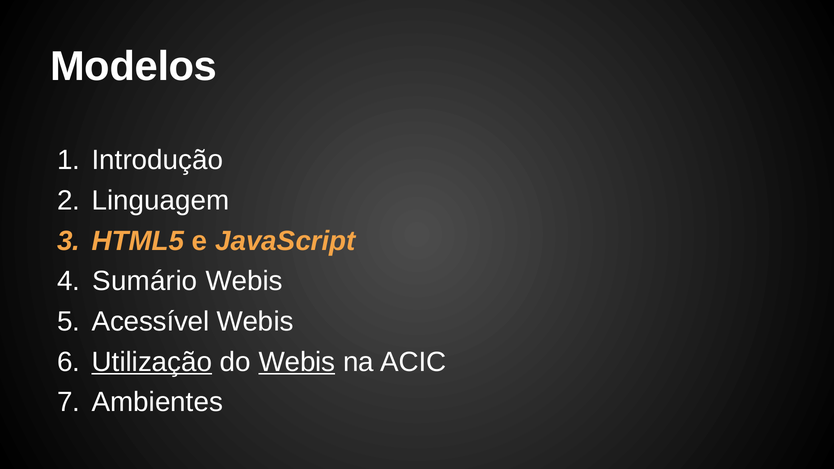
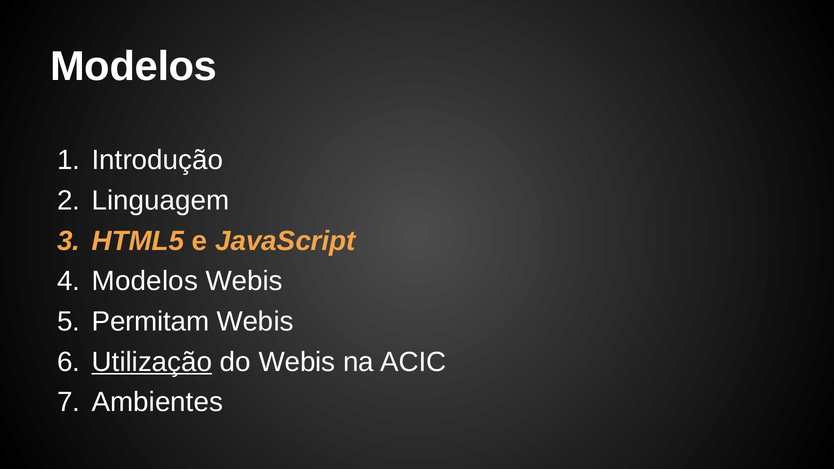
Sumário at (145, 281): Sumário -> Modelos
Acessível: Acessível -> Permitam
Webis at (297, 362) underline: present -> none
